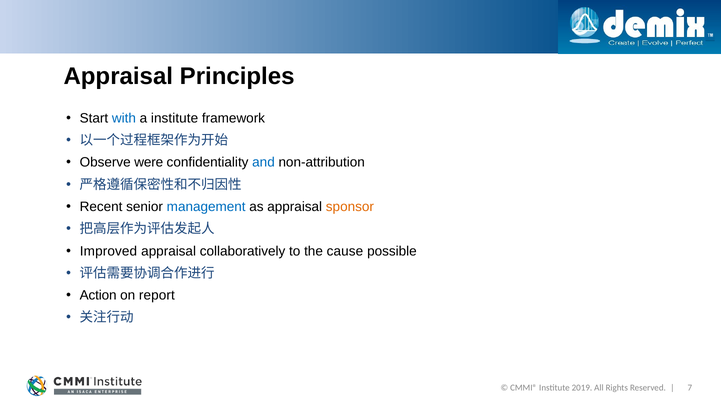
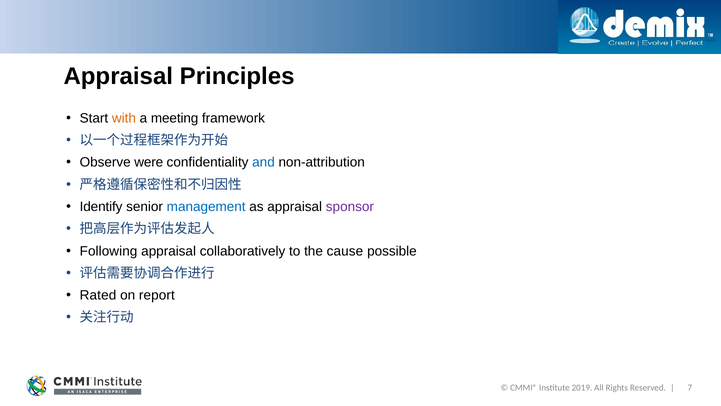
with colour: blue -> orange
a institute: institute -> meeting
Recent: Recent -> Identify
sponsor colour: orange -> purple
Improved: Improved -> Following
Action: Action -> Rated
